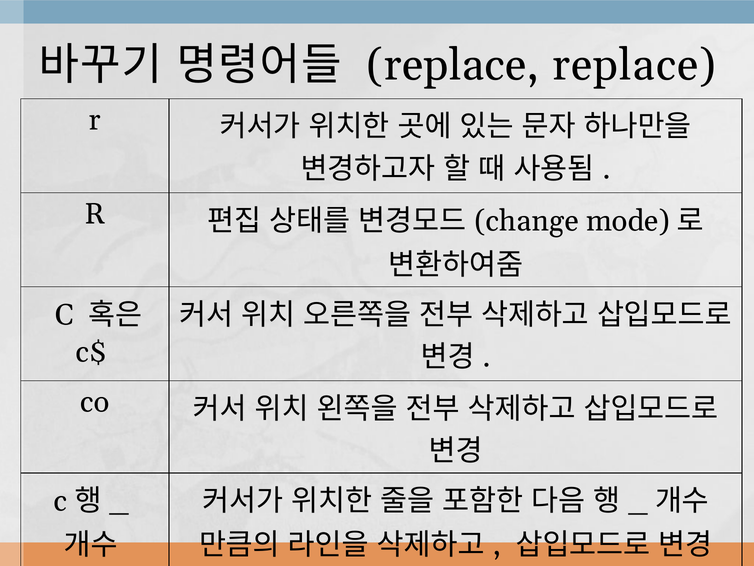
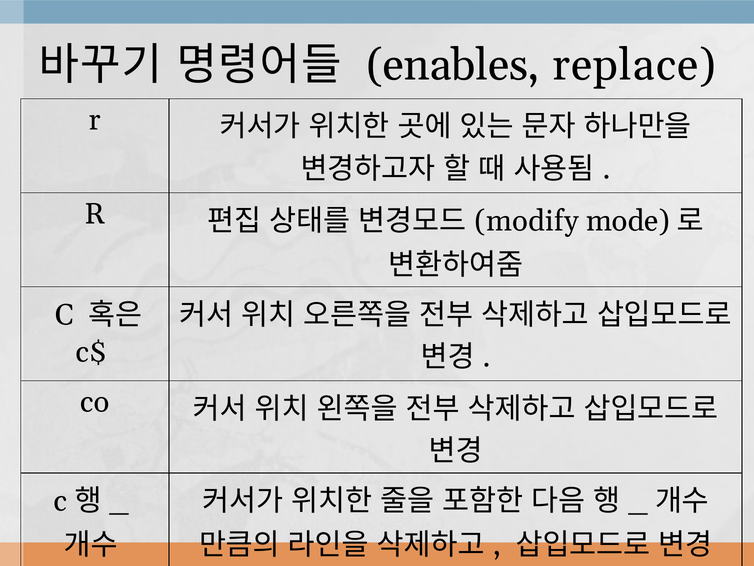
replace at (453, 65): replace -> enables
change: change -> modify
